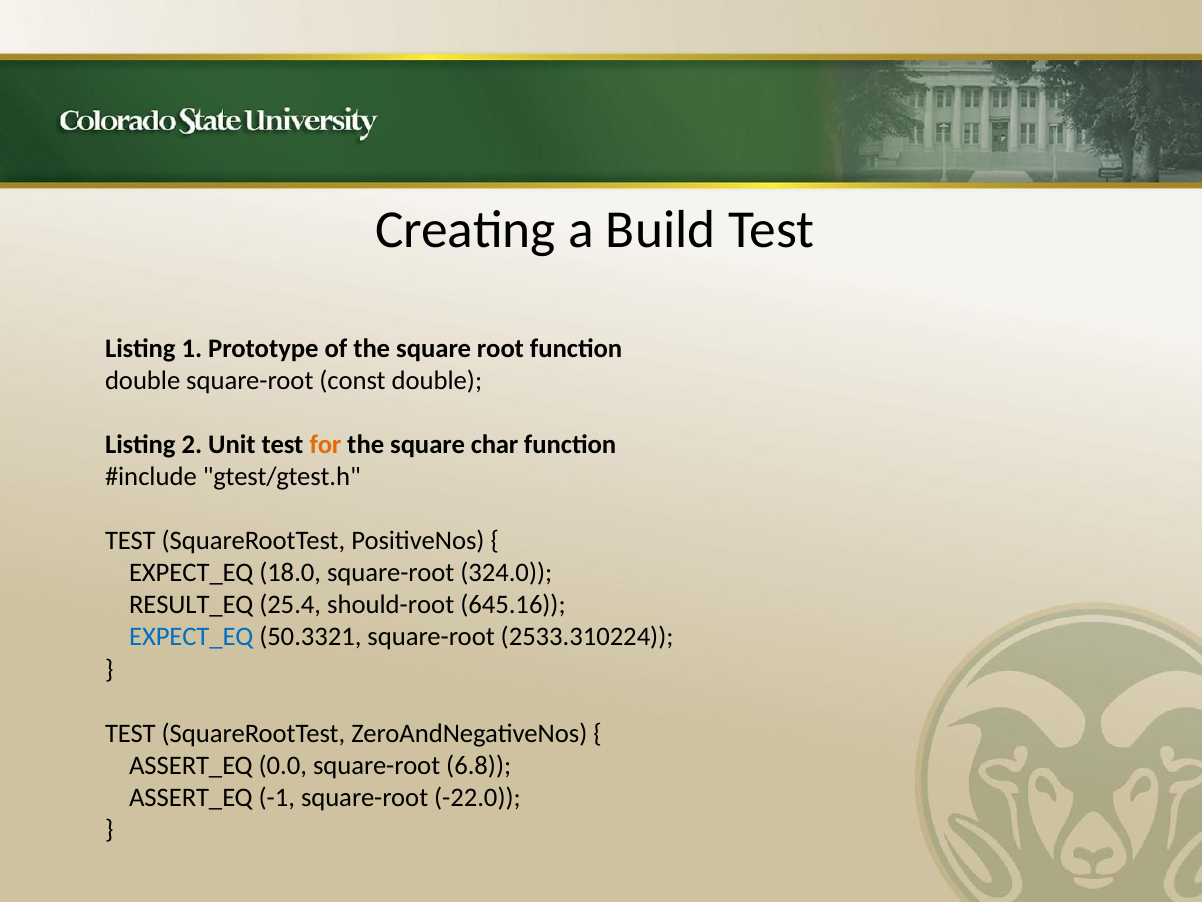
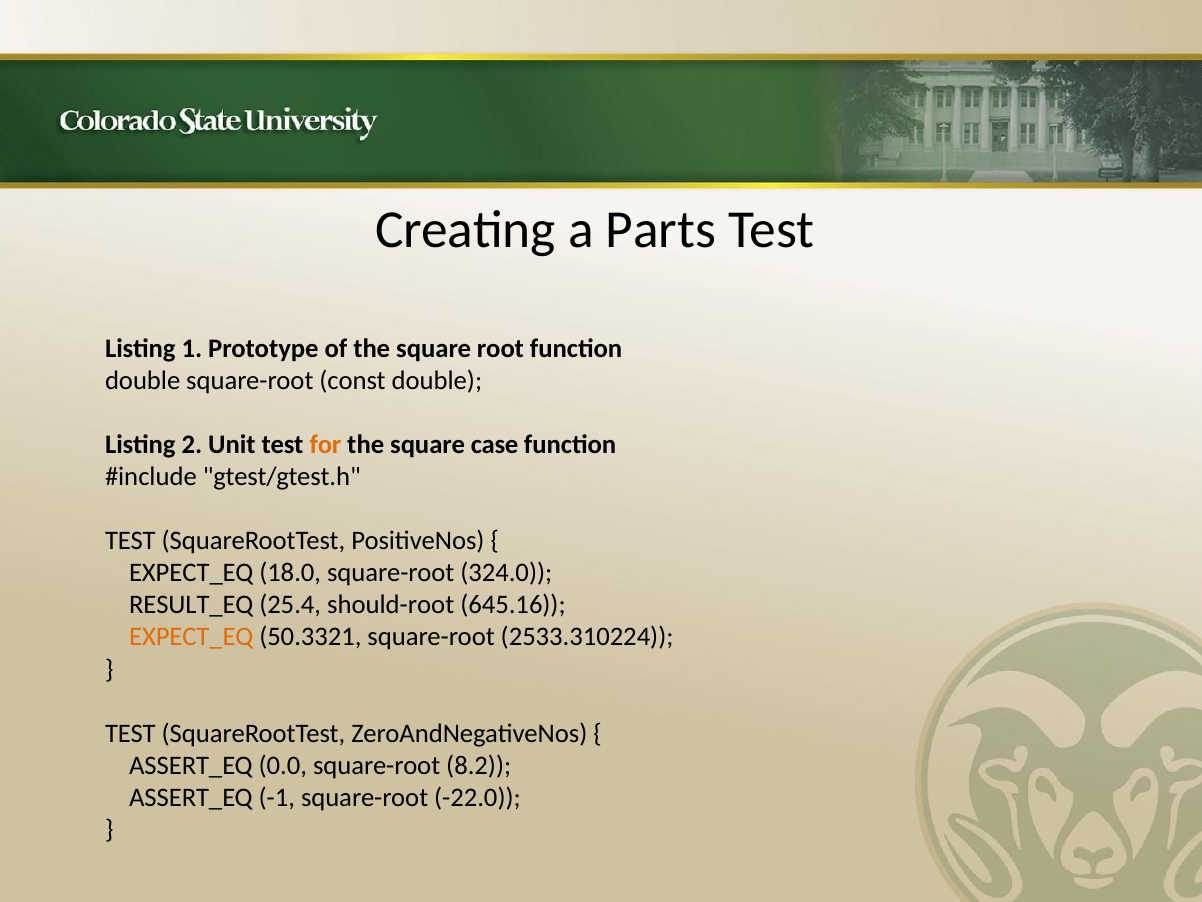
Build: Build -> Parts
char: char -> case
EXPECT_EQ at (191, 637) colour: blue -> orange
6.8: 6.8 -> 8.2
